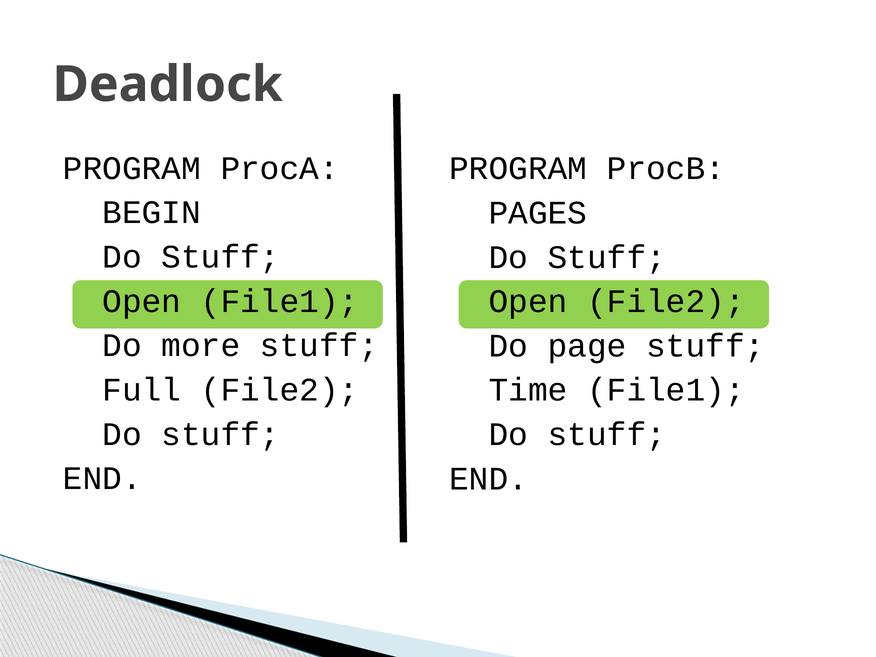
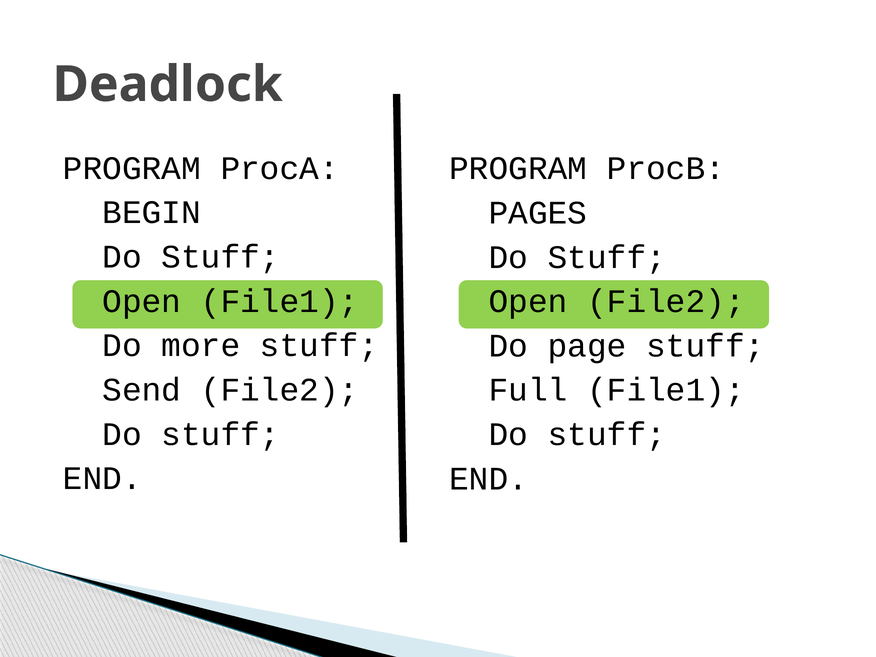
Full: Full -> Send
Time: Time -> Full
